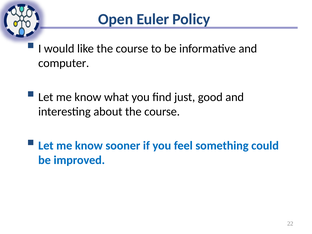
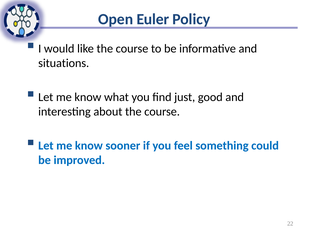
computer: computer -> situations
